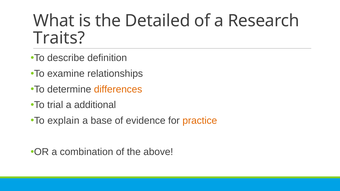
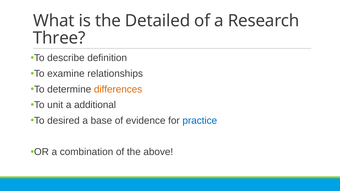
Traits: Traits -> Three
trial: trial -> unit
explain: explain -> desired
practice colour: orange -> blue
